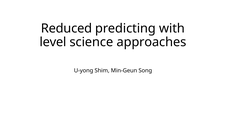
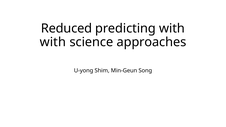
level at (53, 42): level -> with
